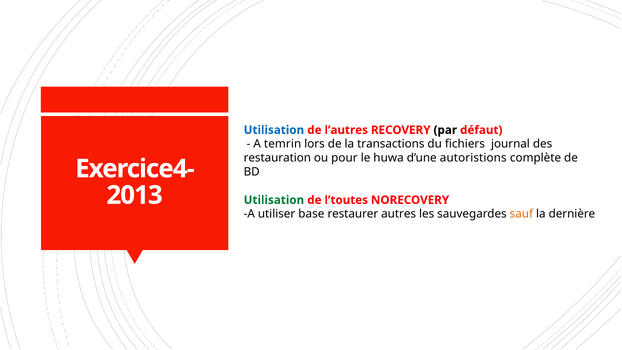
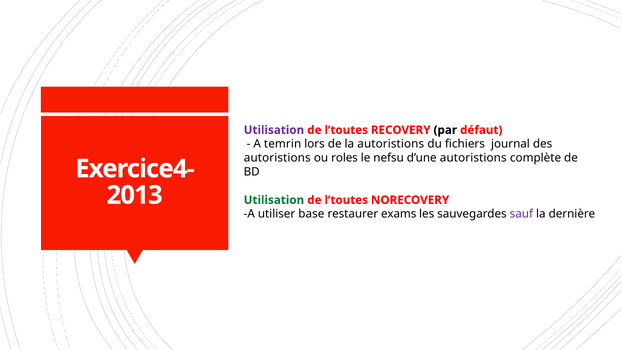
Utilisation at (274, 130) colour: blue -> purple
l’autres at (346, 130): l’autres -> l’toutes
la transactions: transactions -> autoristions
restauration at (277, 158): restauration -> autoristions
pour: pour -> roles
huwa: huwa -> nefsu
autres: autres -> exams
sauf colour: orange -> purple
